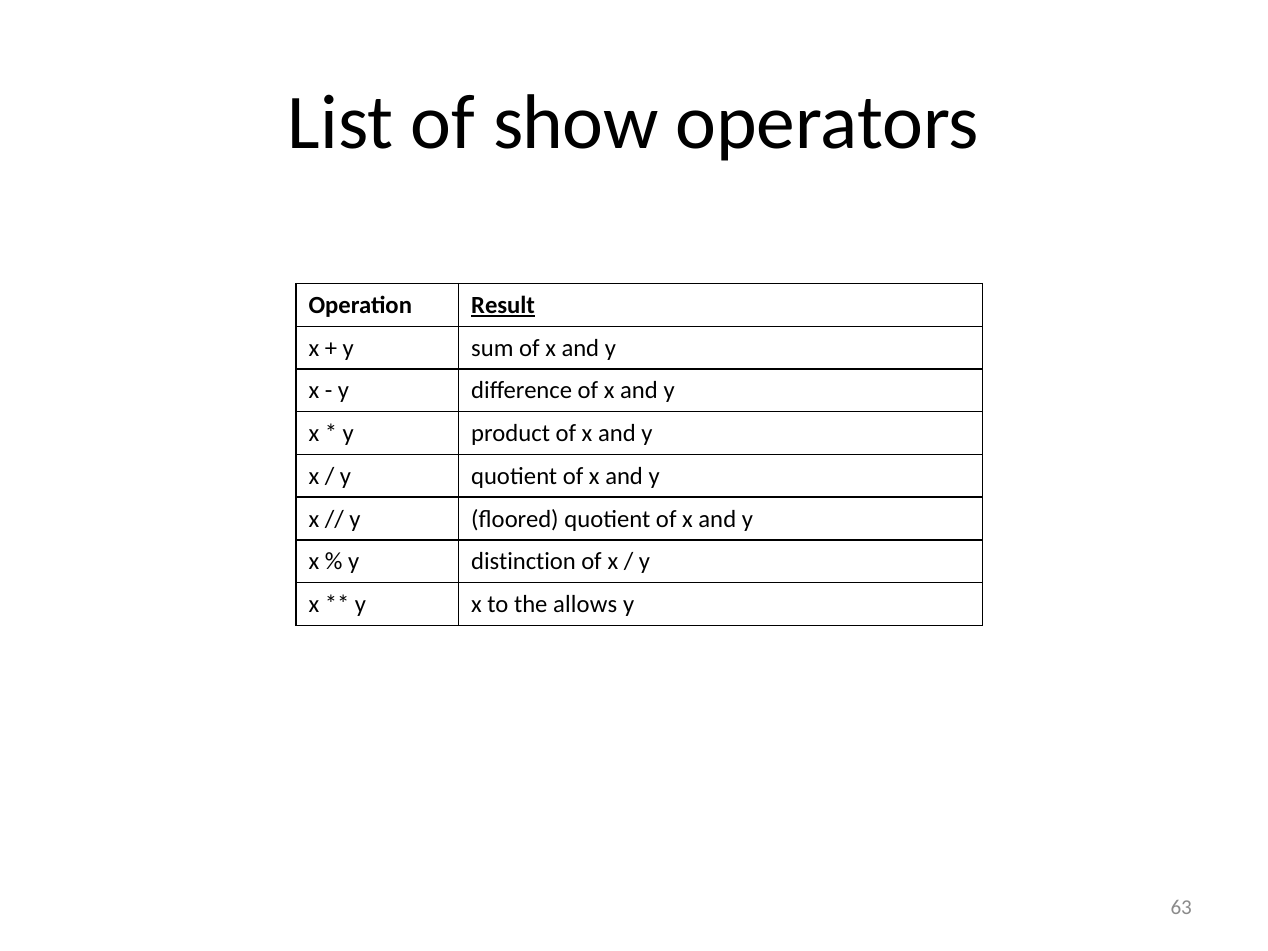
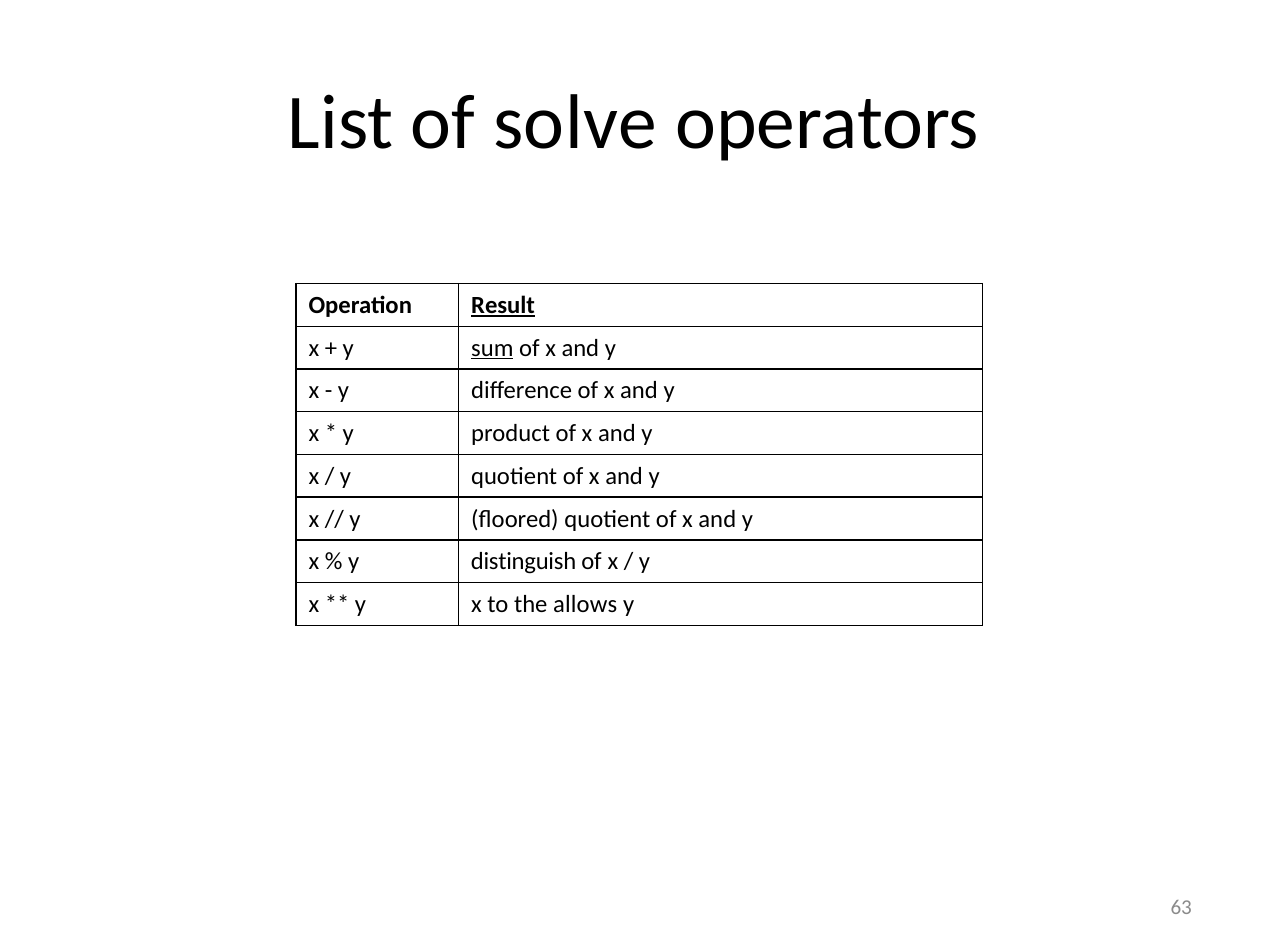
show: show -> solve
sum underline: none -> present
distinction: distinction -> distinguish
